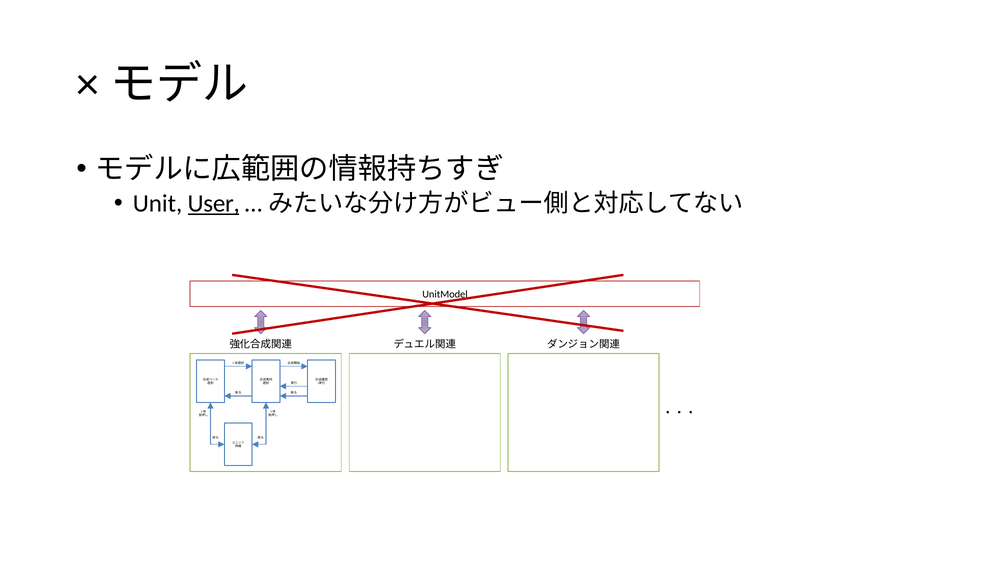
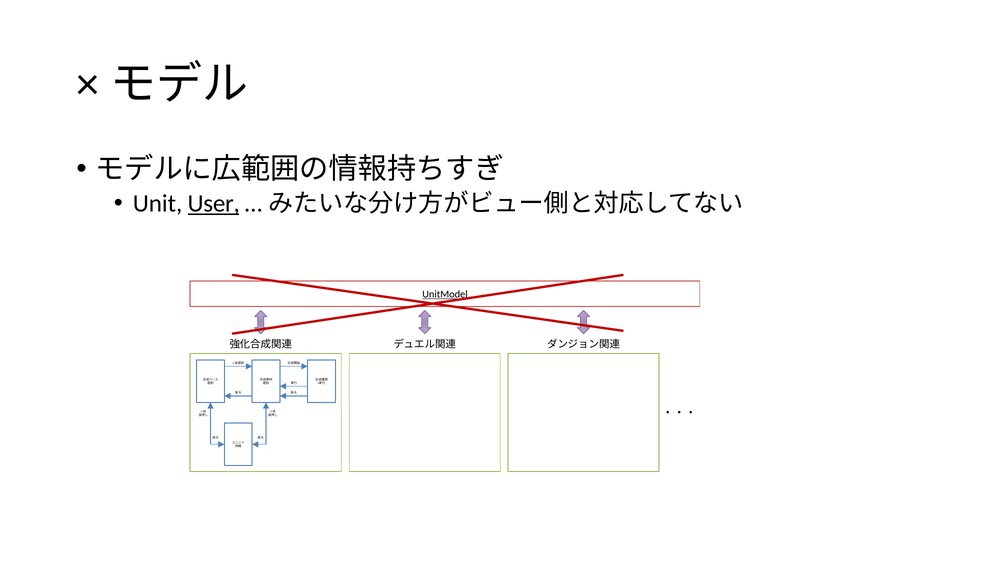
UnitModel underline: none -> present
